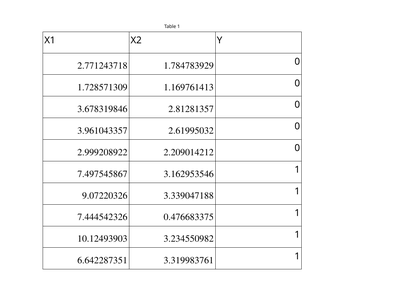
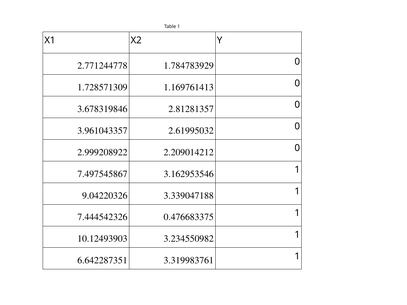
2.771243718: 2.771243718 -> 2.771244778
9.07220326: 9.07220326 -> 9.04220326
